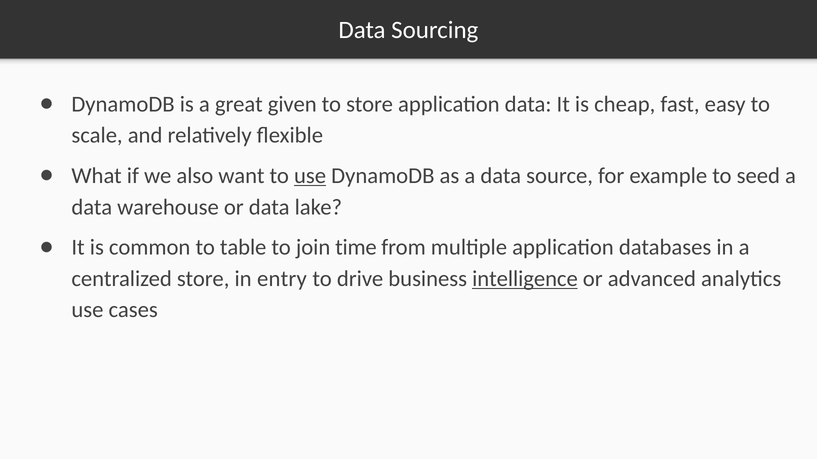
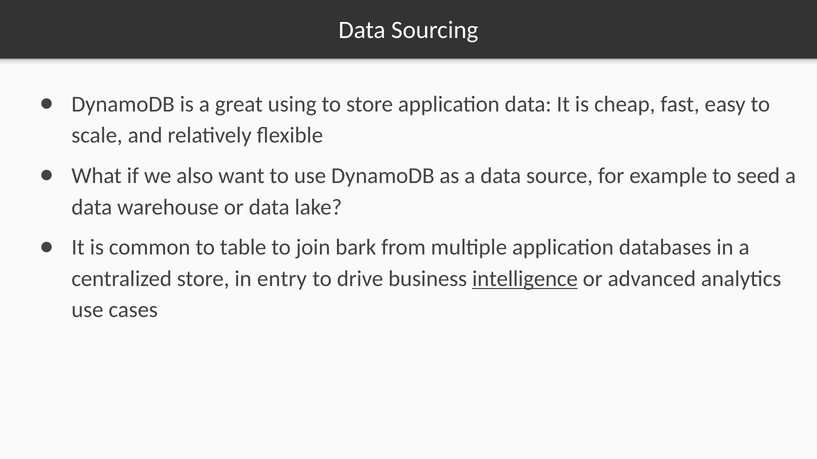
given: given -> using
use at (310, 176) underline: present -> none
time: time -> bark
